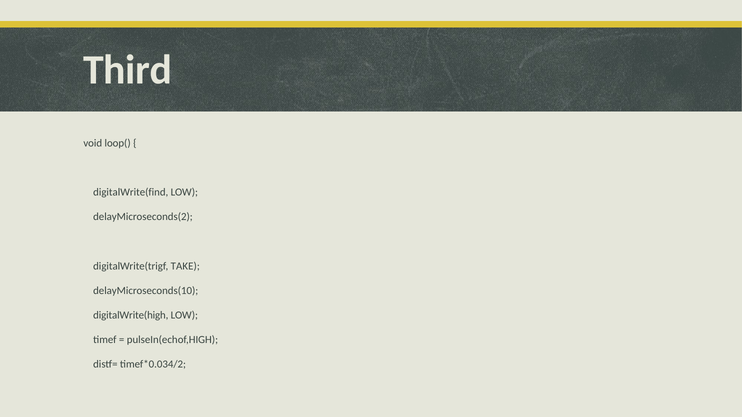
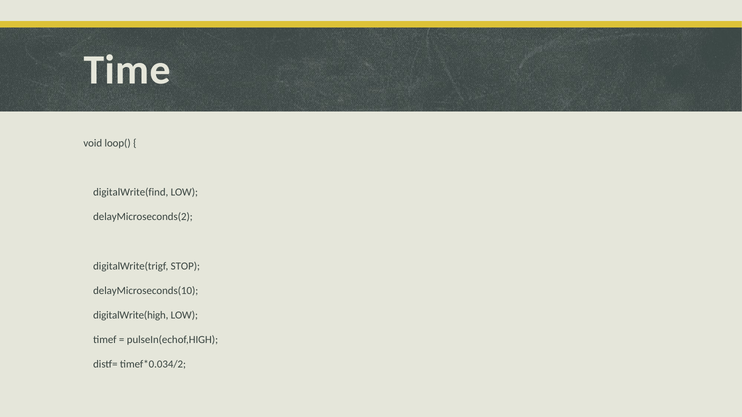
Third: Third -> Time
TAKE: TAKE -> STOP
